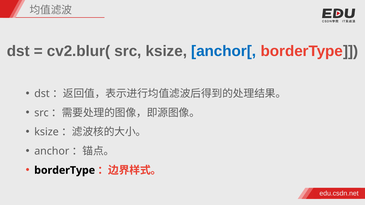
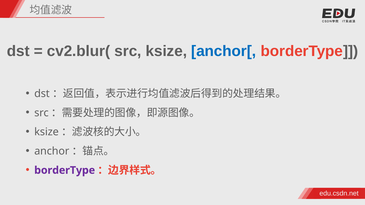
borderType at (65, 171) colour: black -> purple
